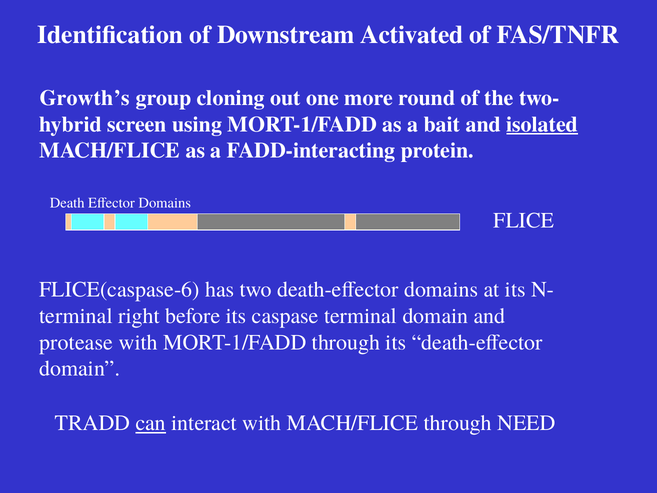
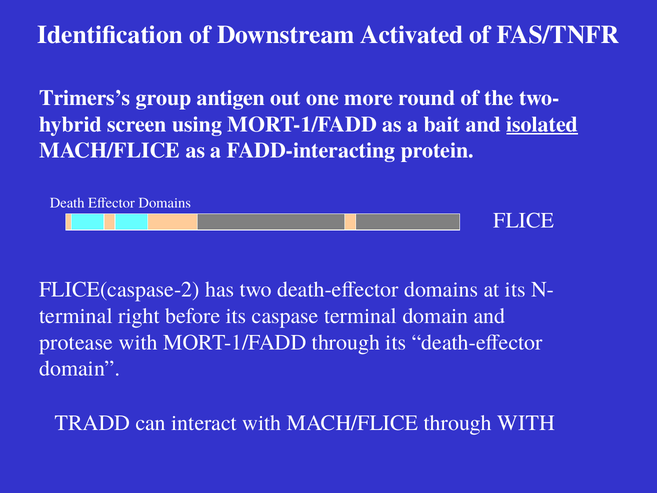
Growth’s: Growth’s -> Trimers’s
cloning: cloning -> antigen
FLICE(caspase-6: FLICE(caspase-6 -> FLICE(caspase-2
can underline: present -> none
through NEED: NEED -> WITH
